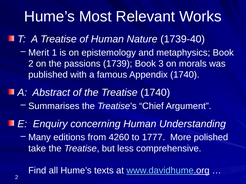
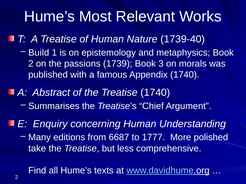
Merit: Merit -> Build
4260: 4260 -> 6687
